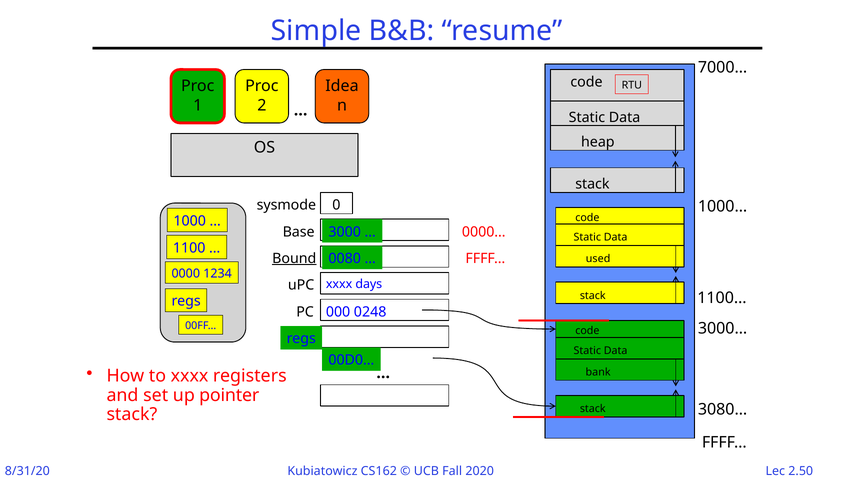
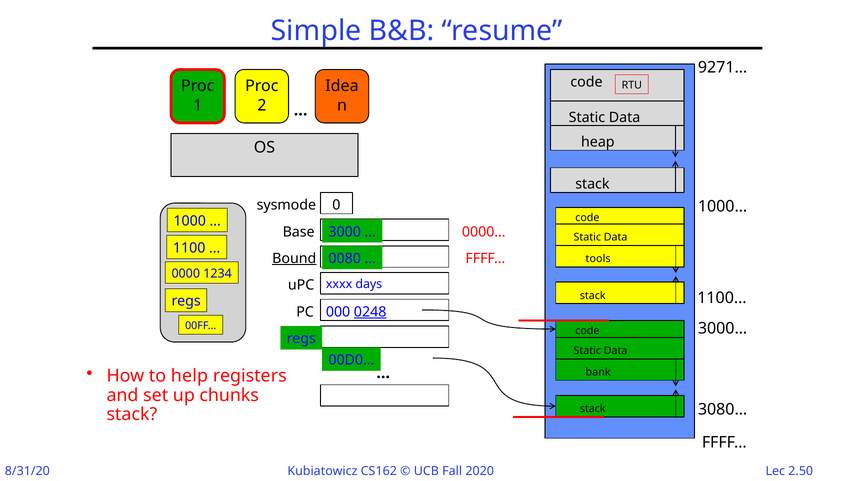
7000…: 7000… -> 9271…
used: used -> tools
0248 underline: none -> present
to xxxx: xxxx -> help
pointer: pointer -> chunks
